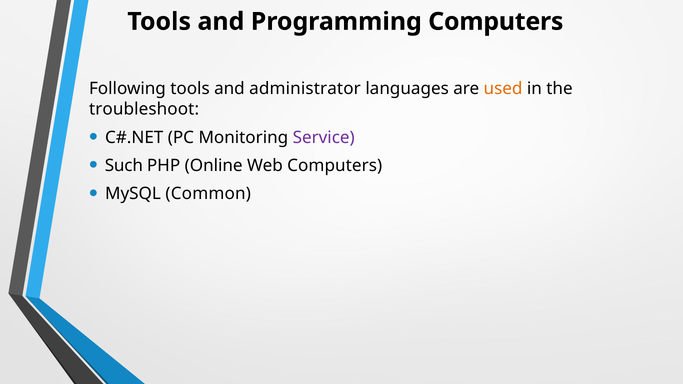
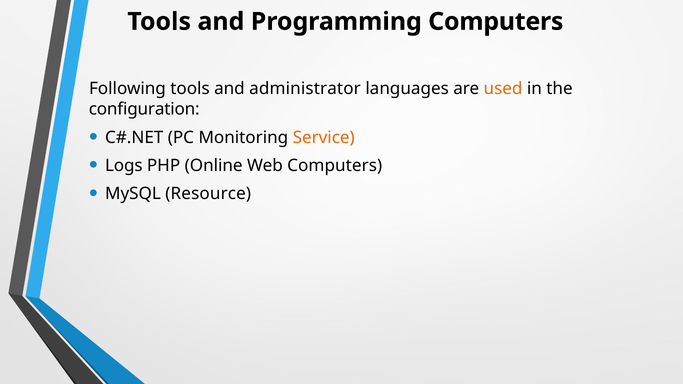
troubleshoot: troubleshoot -> configuration
Service colour: purple -> orange
Such: Such -> Logs
Common: Common -> Resource
